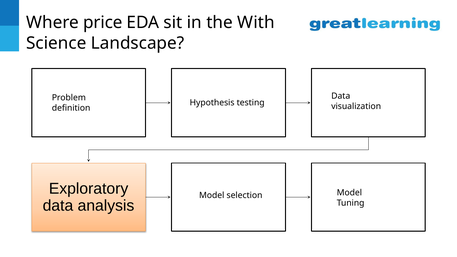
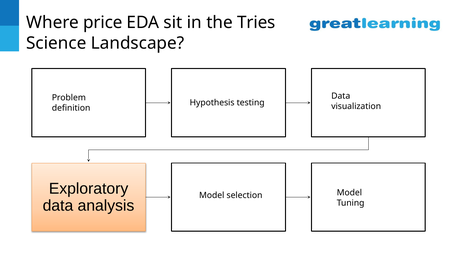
With: With -> Tries
